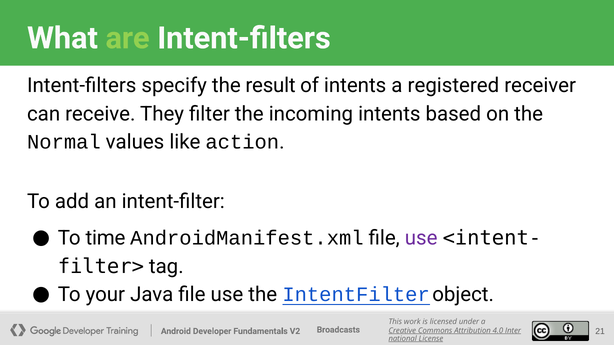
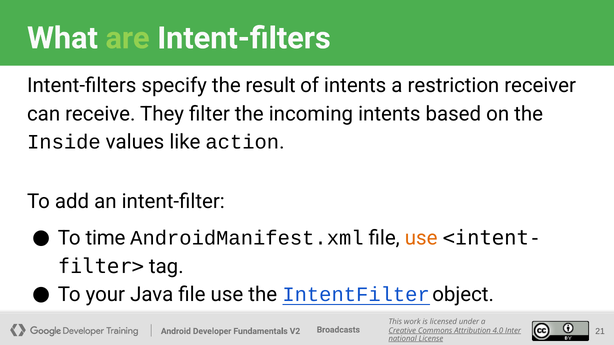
registered: registered -> restriction
Normal: Normal -> Inside
use at (421, 238) colour: purple -> orange
